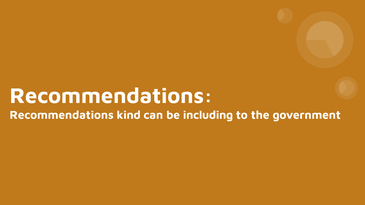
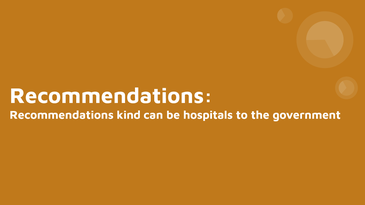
including: including -> hospitals
